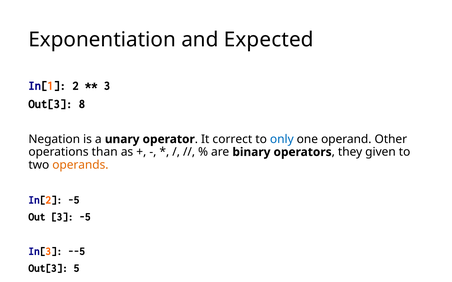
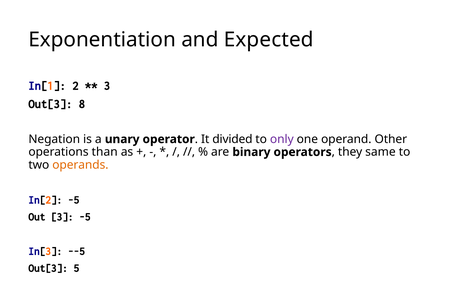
correct: correct -> divided
only colour: blue -> purple
given: given -> same
